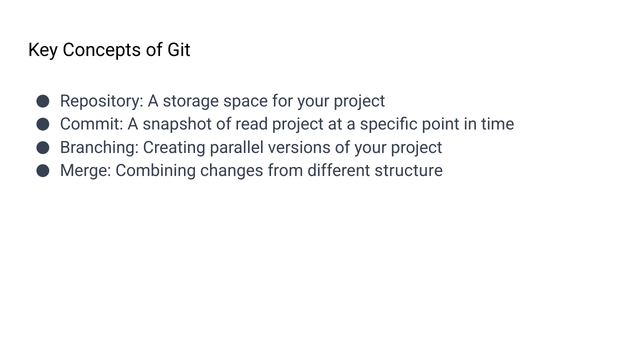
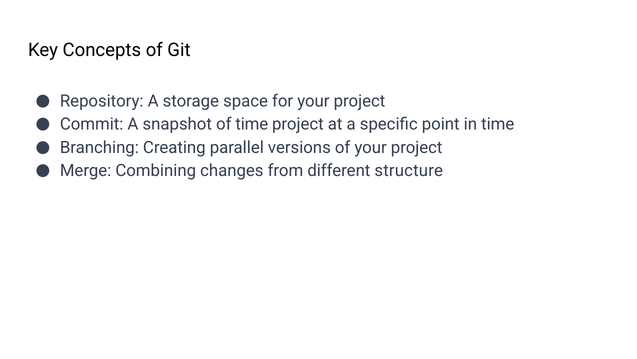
of read: read -> time
